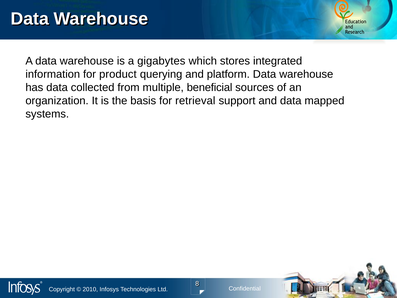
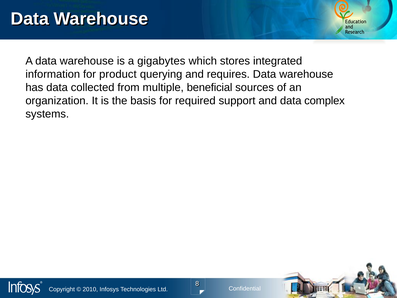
platform: platform -> requires
retrieval: retrieval -> required
mapped: mapped -> complex
